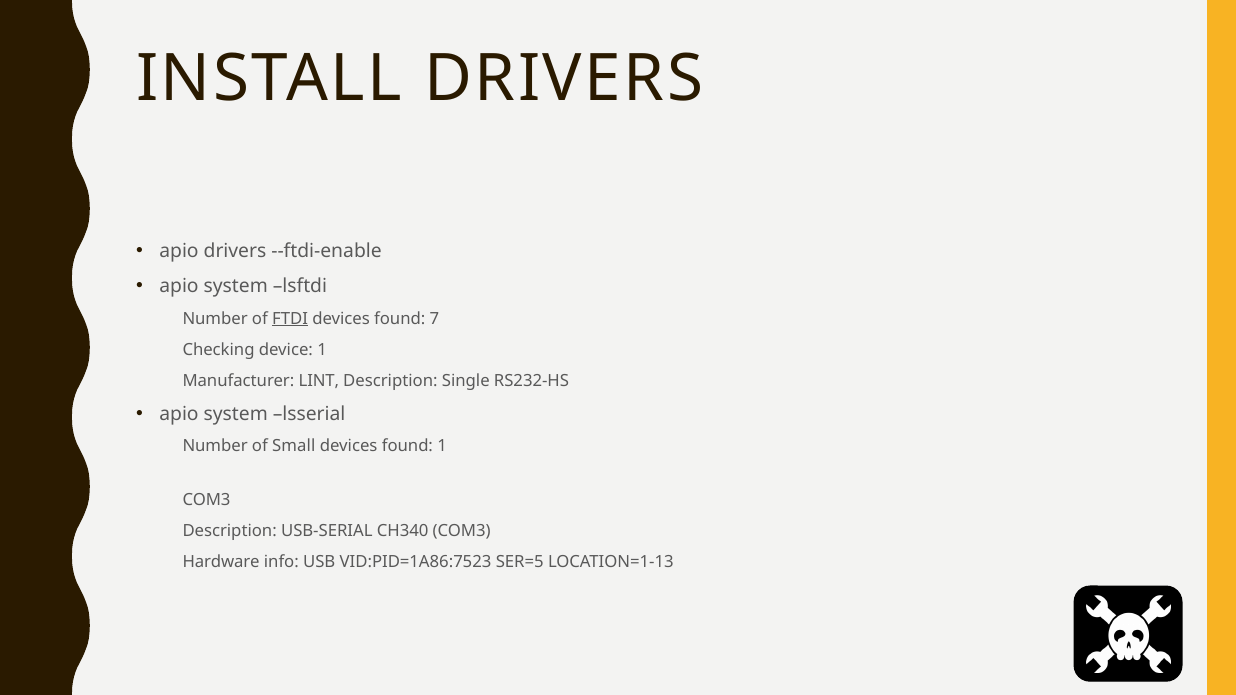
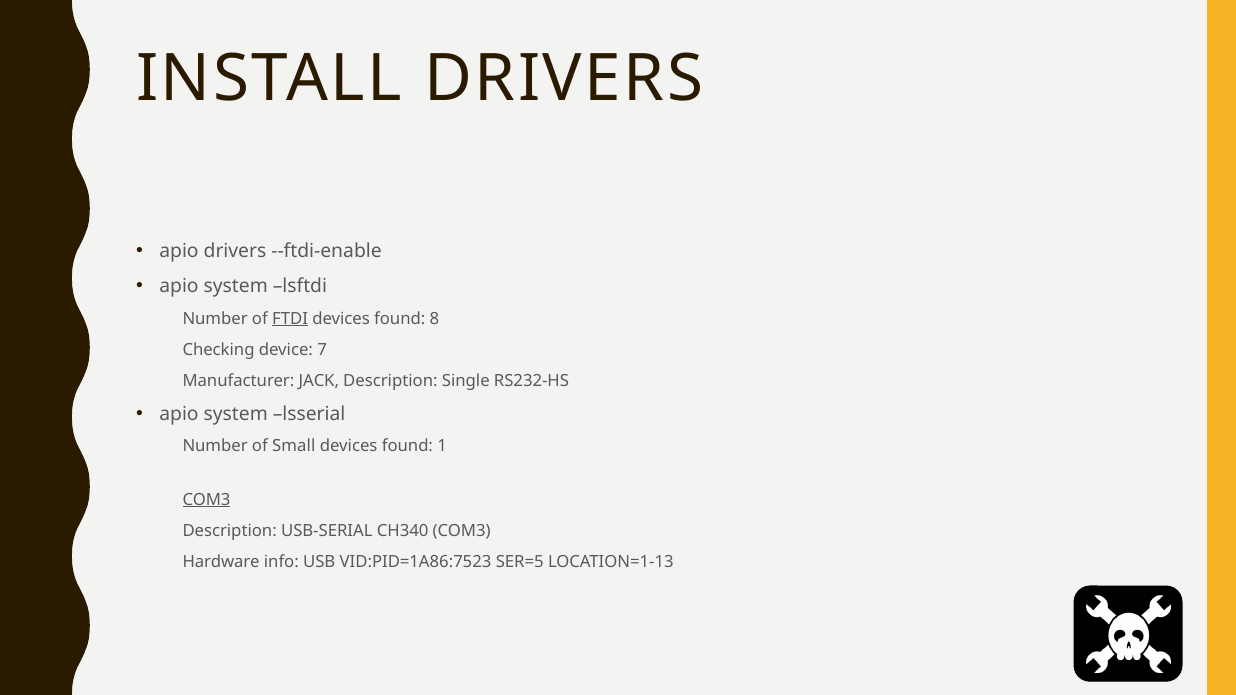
7: 7 -> 8
device 1: 1 -> 7
LINT: LINT -> JACK
COM3 at (207, 500) underline: none -> present
